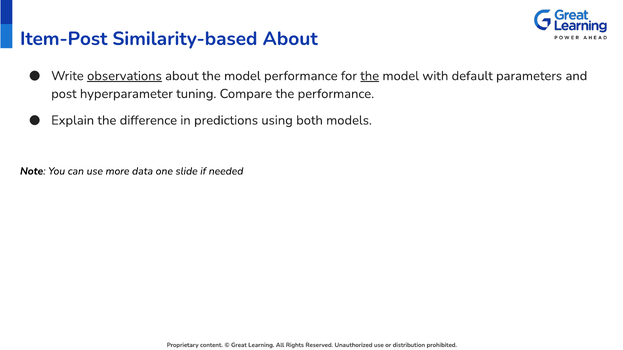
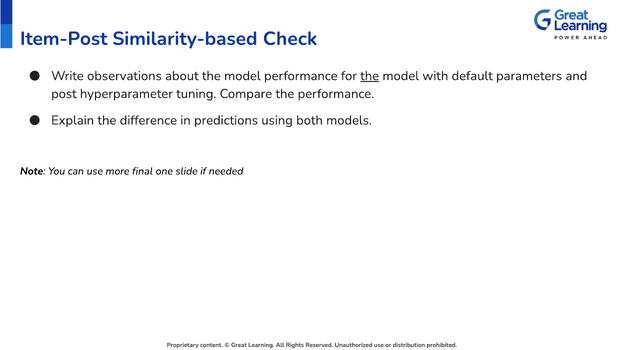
Similarity-based About: About -> Check
observations underline: present -> none
data: data -> final
